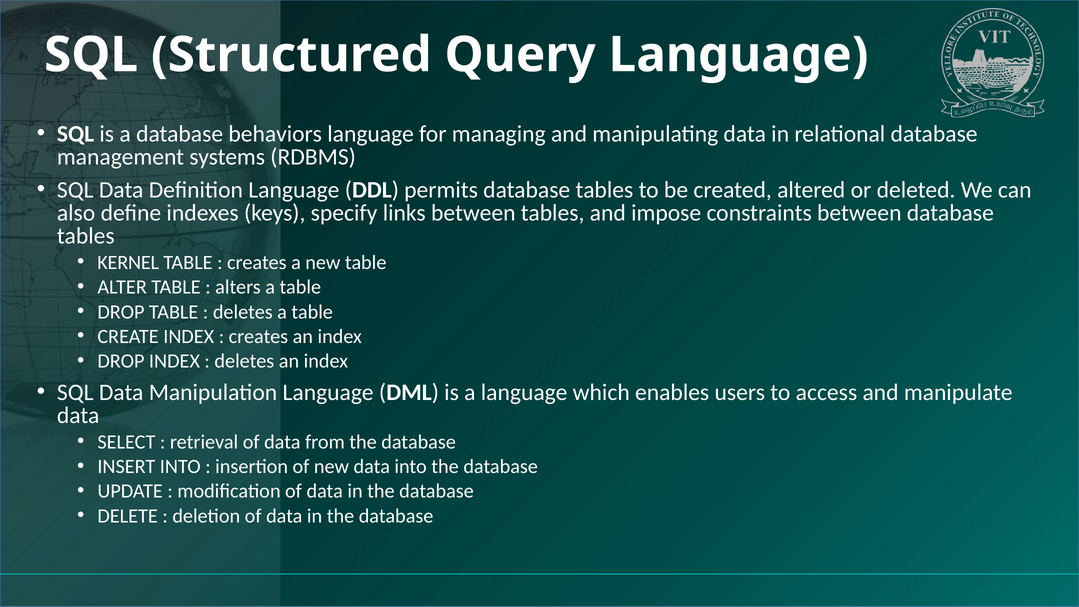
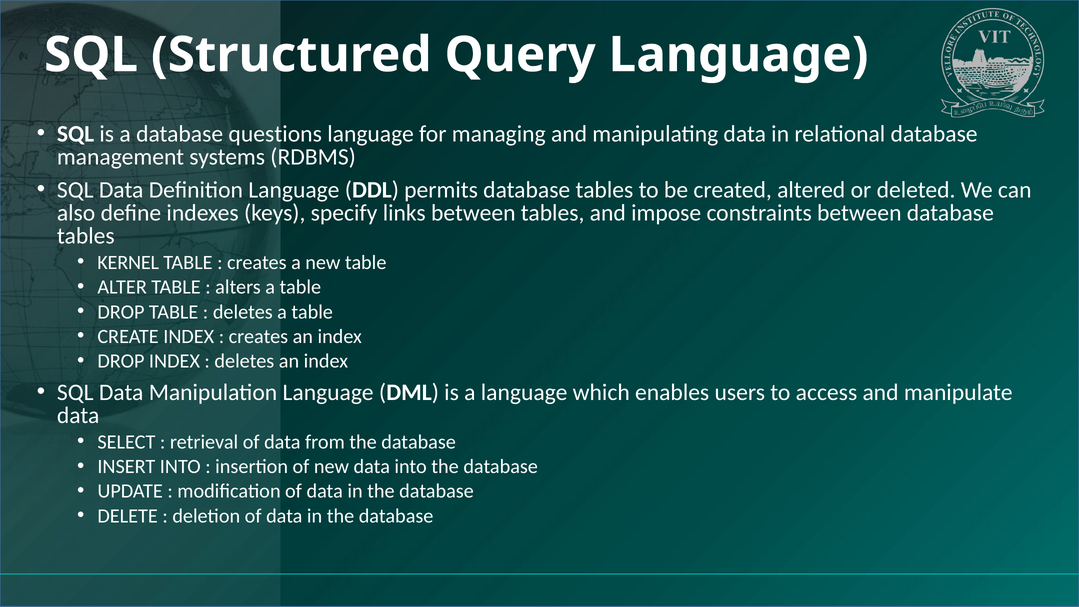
behaviors: behaviors -> questions
